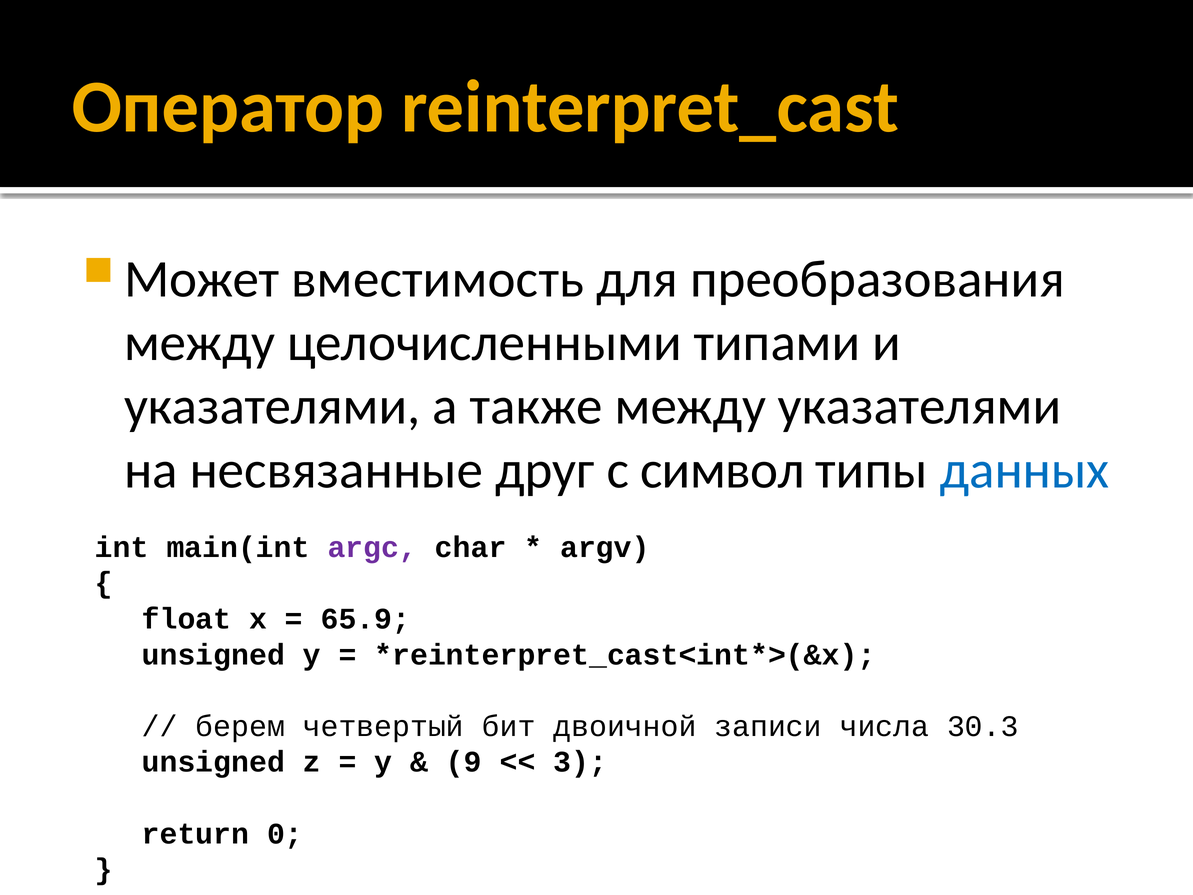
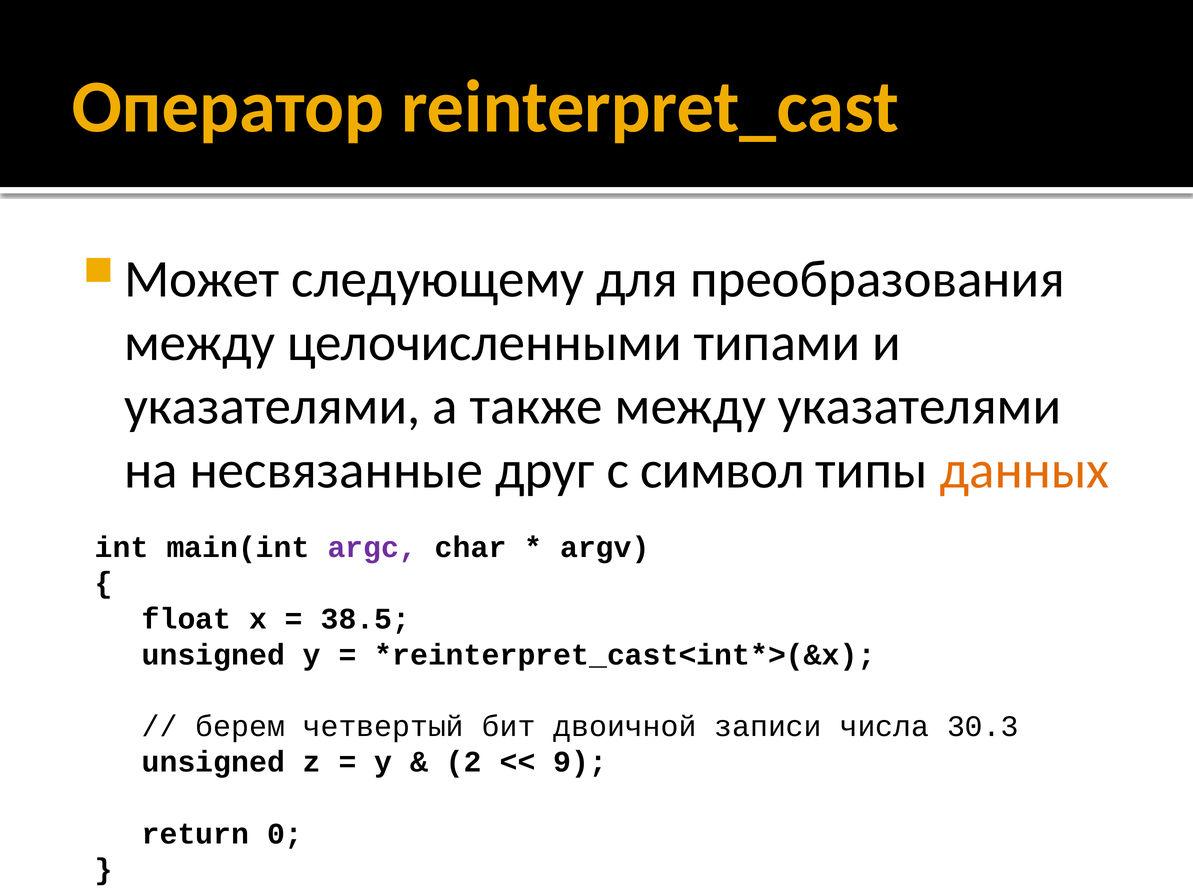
вместимость: вместимость -> следующему
данных colour: blue -> orange
65.9: 65.9 -> 38.5
9: 9 -> 2
3: 3 -> 9
